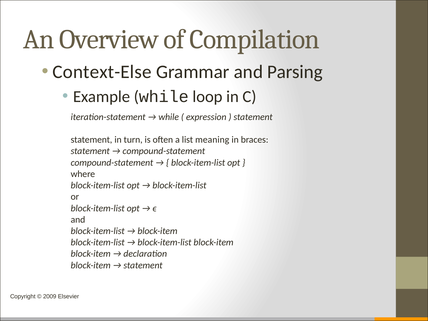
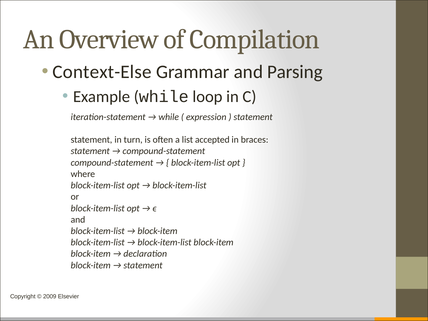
meaning: meaning -> accepted
